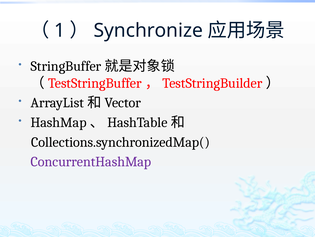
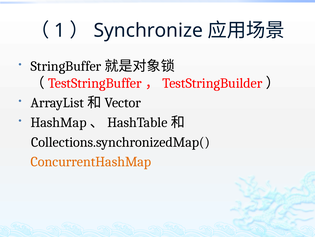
ConcurrentHashMap colour: purple -> orange
